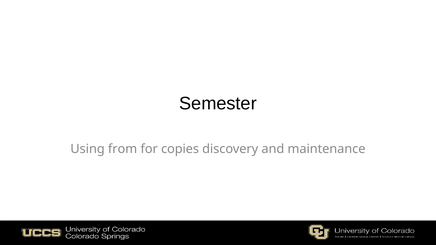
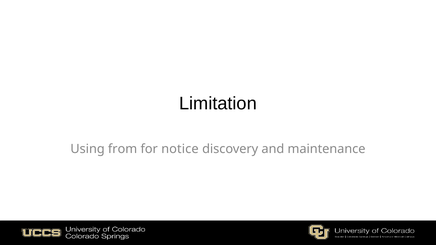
Semester: Semester -> Limitation
copies: copies -> notice
